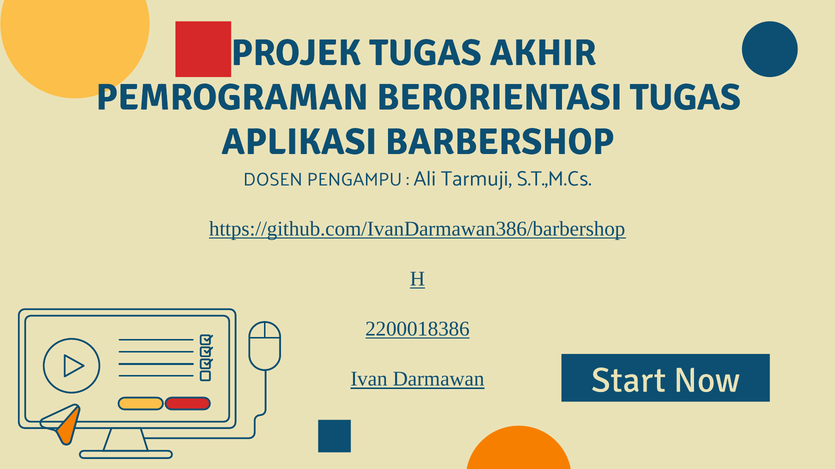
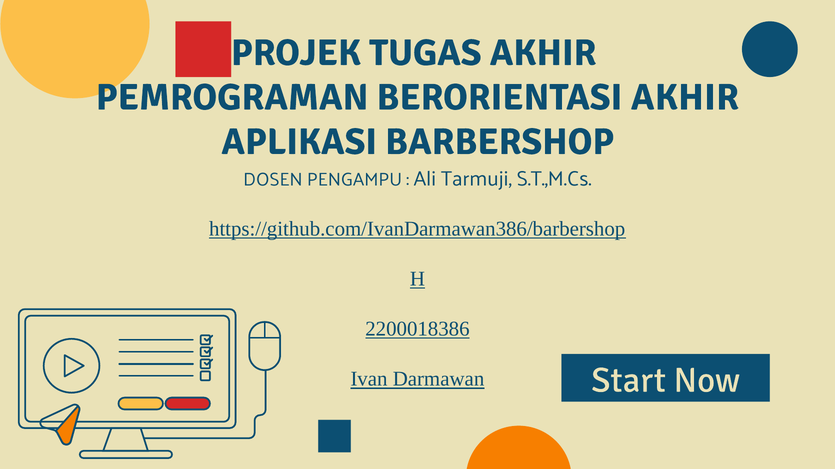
BERORIENTASI TUGAS: TUGAS -> AKHIR
